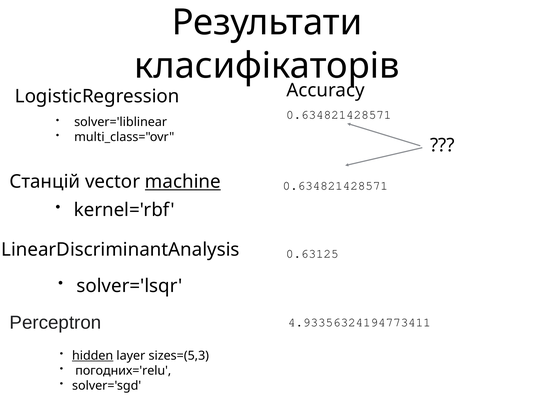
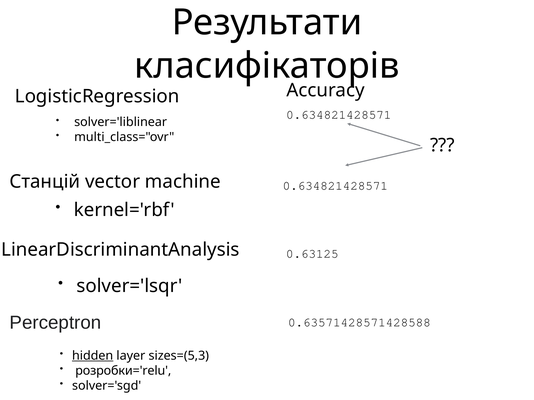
machine underline: present -> none
4.93356324194773411: 4.93356324194773411 -> 0.63571428571428588
погодних='relu: погодних='relu -> розробки='relu
